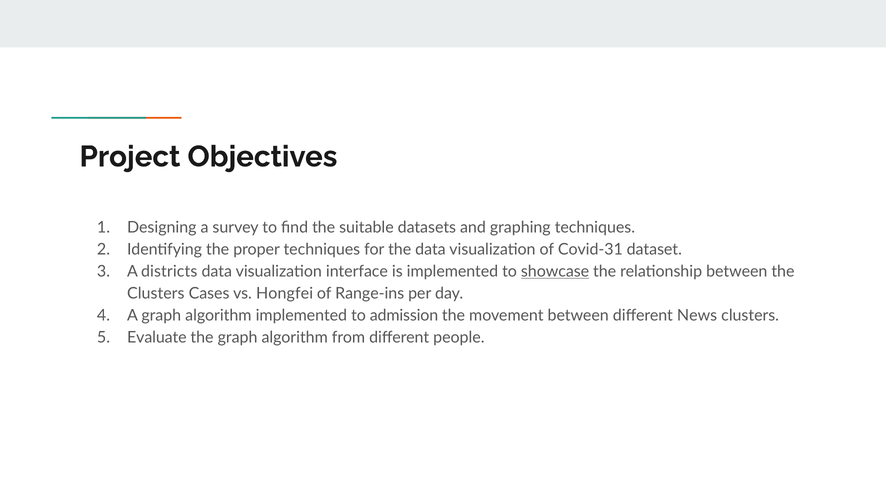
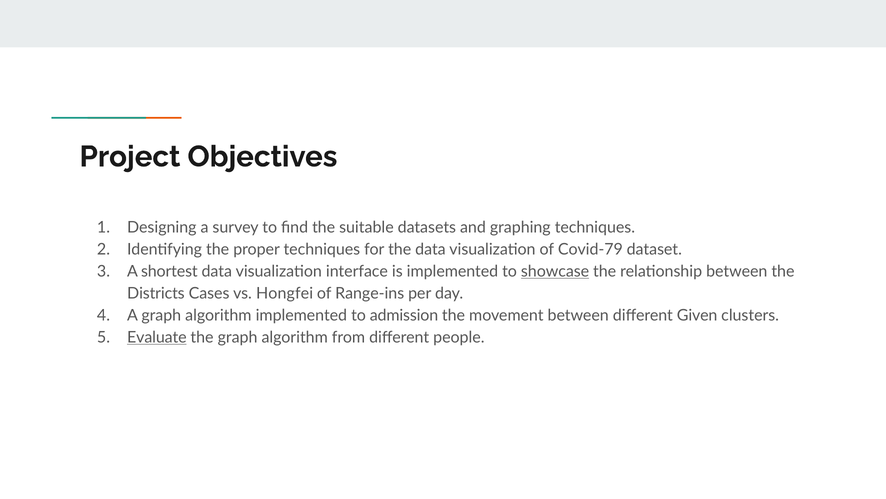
Covid-31: Covid-31 -> Covid-79
districts: districts -> shortest
Clusters at (156, 293): Clusters -> Districts
News: News -> Given
Evaluate underline: none -> present
